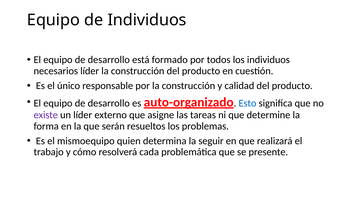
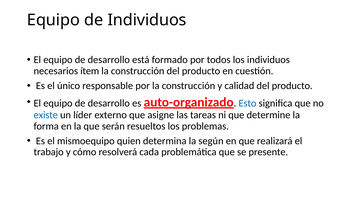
necesarios líder: líder -> ítem
existe colour: purple -> blue
seguir: seguir -> según
